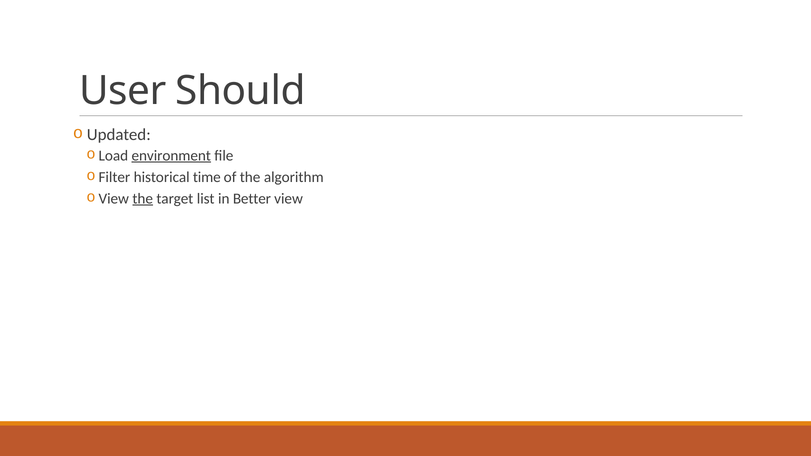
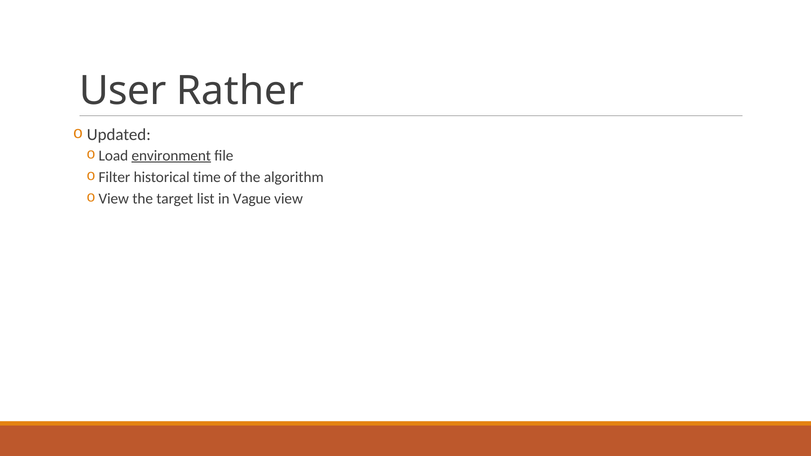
Should: Should -> Rather
the at (143, 199) underline: present -> none
Better: Better -> Vague
